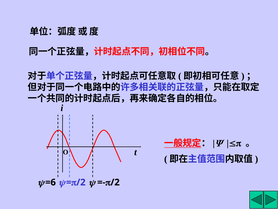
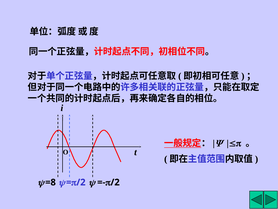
=6: =6 -> =8
